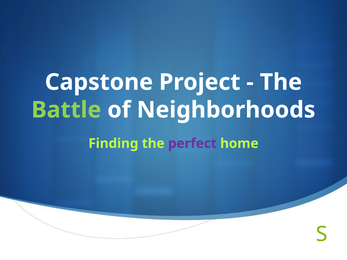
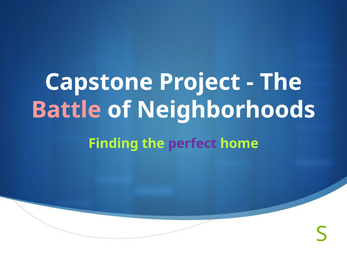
Battle colour: light green -> pink
